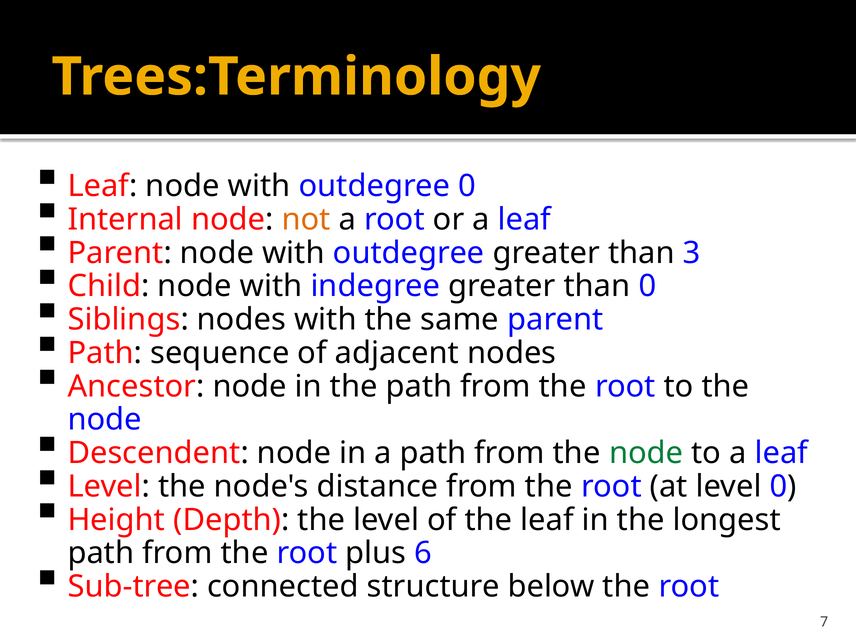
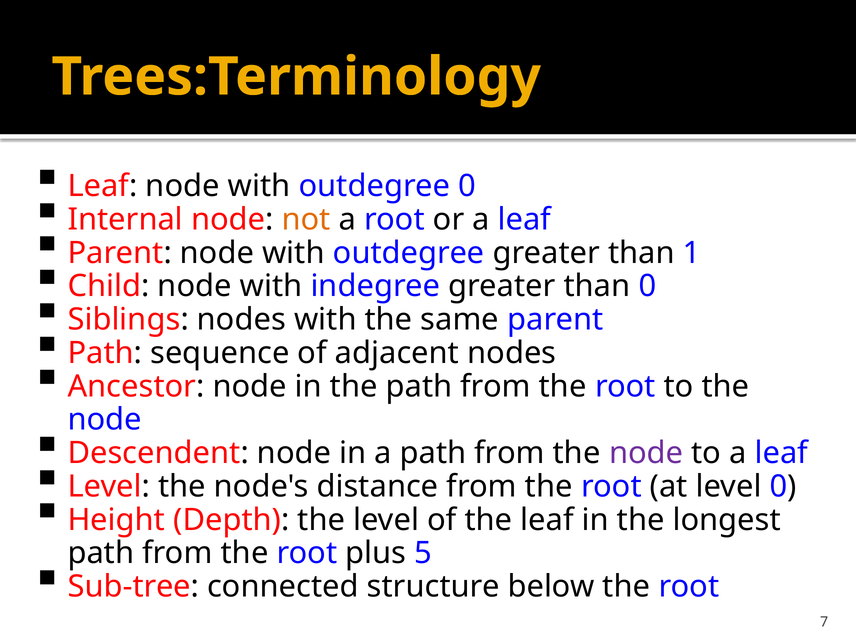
3: 3 -> 1
node at (646, 453) colour: green -> purple
6: 6 -> 5
